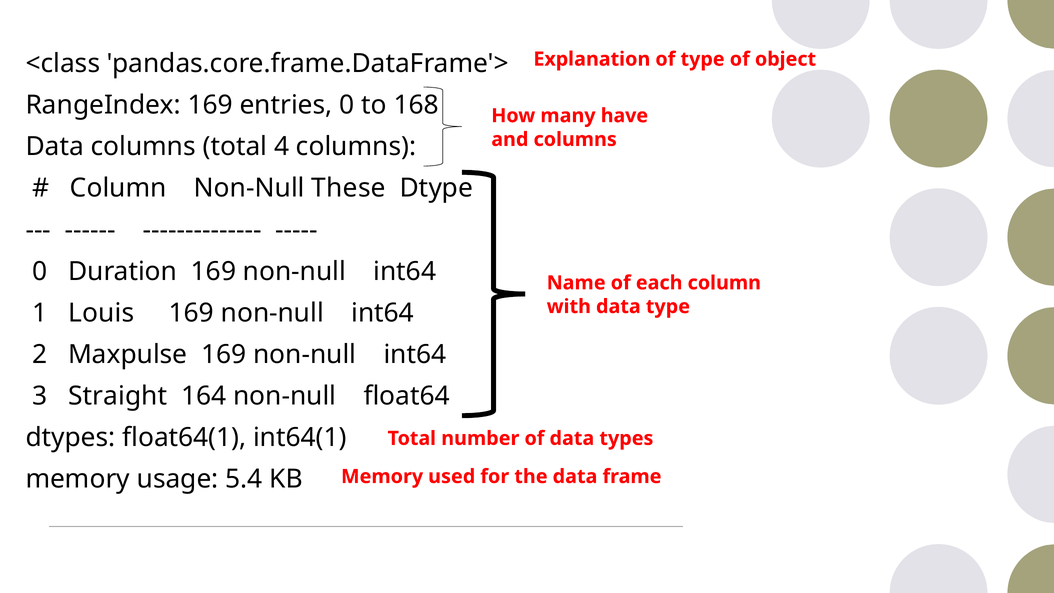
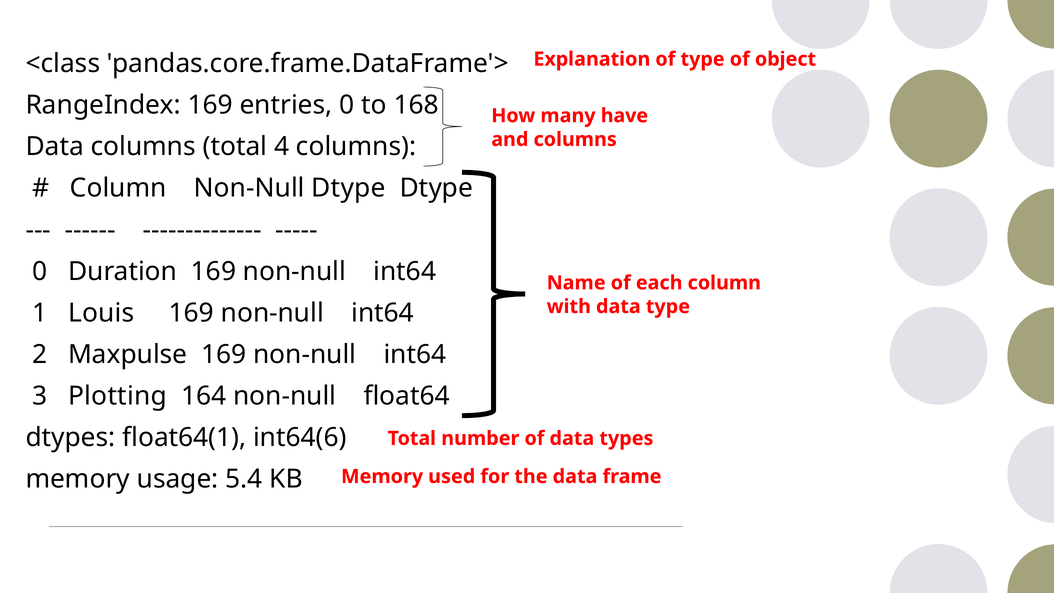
Non-Null These: These -> Dtype
Straight: Straight -> Plotting
int64(1: int64(1 -> int64(6
